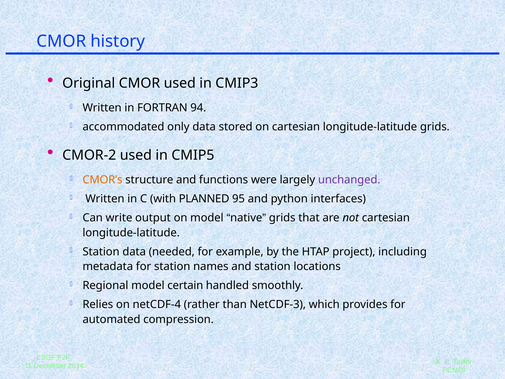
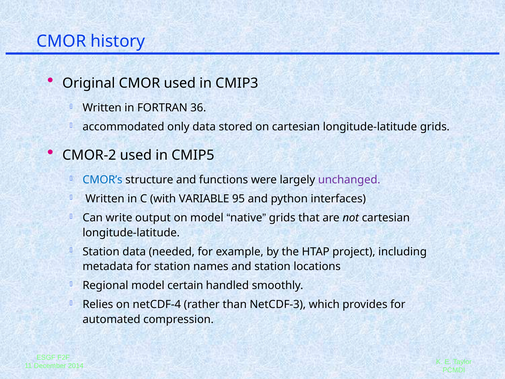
94: 94 -> 36
CMOR’s colour: orange -> blue
PLANNED: PLANNED -> VARIABLE
